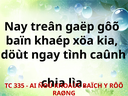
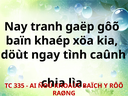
treân: treân -> tranh
